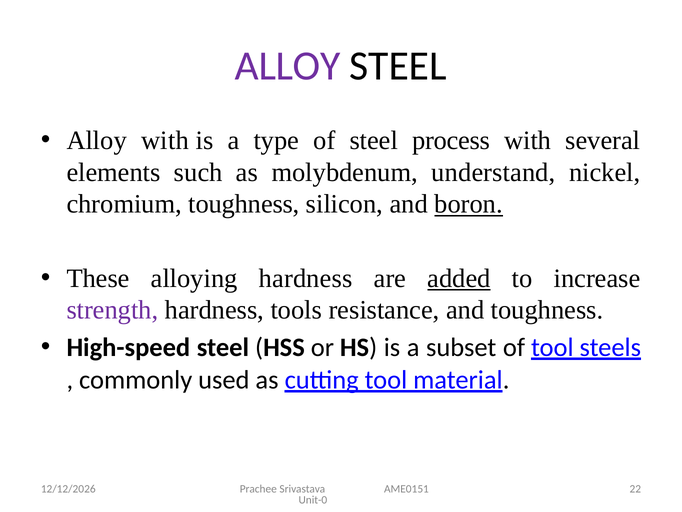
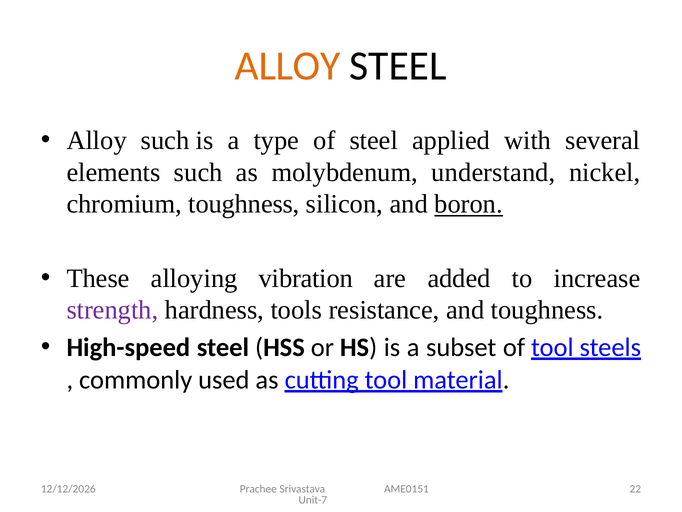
ALLOY at (288, 66) colour: purple -> orange
Alloy with: with -> such
process: process -> applied
alloying hardness: hardness -> vibration
added underline: present -> none
Unit-0: Unit-0 -> Unit-7
